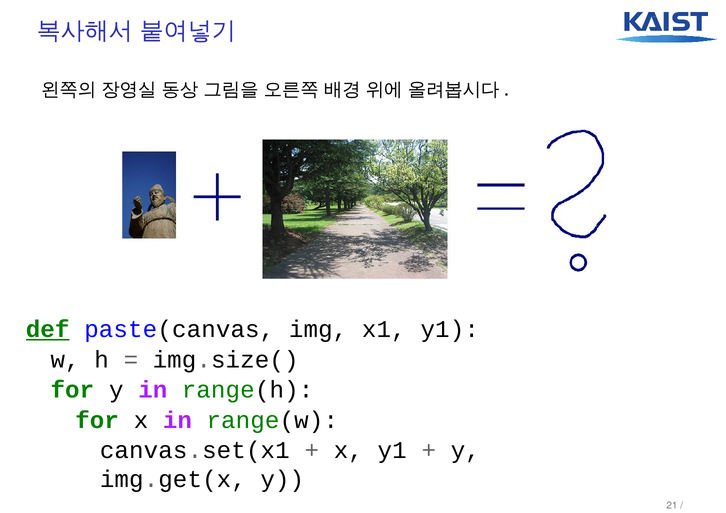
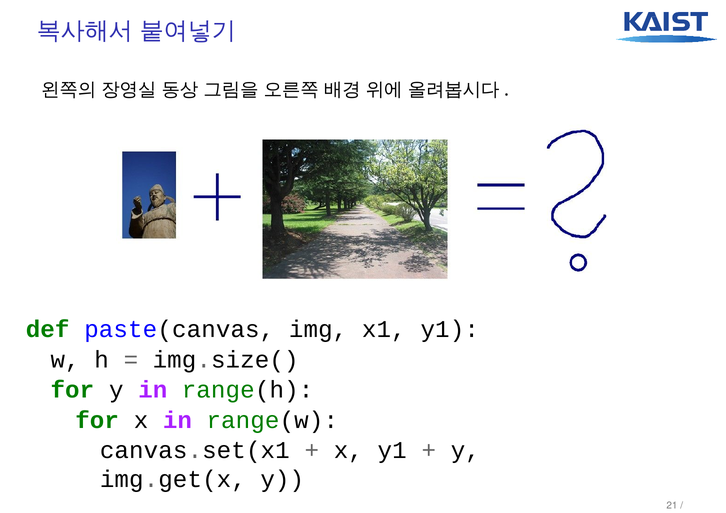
def underline: present -> none
